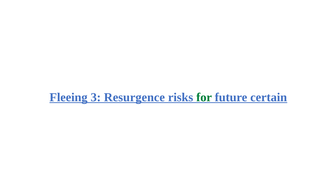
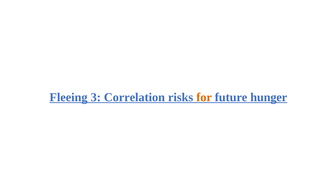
Resurgence: Resurgence -> Correlation
for colour: green -> orange
certain: certain -> hunger
